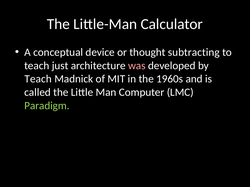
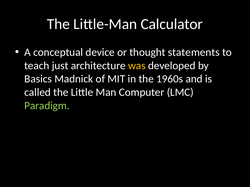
subtracting: subtracting -> statements
was colour: pink -> yellow
Teach at (38, 79): Teach -> Basics
